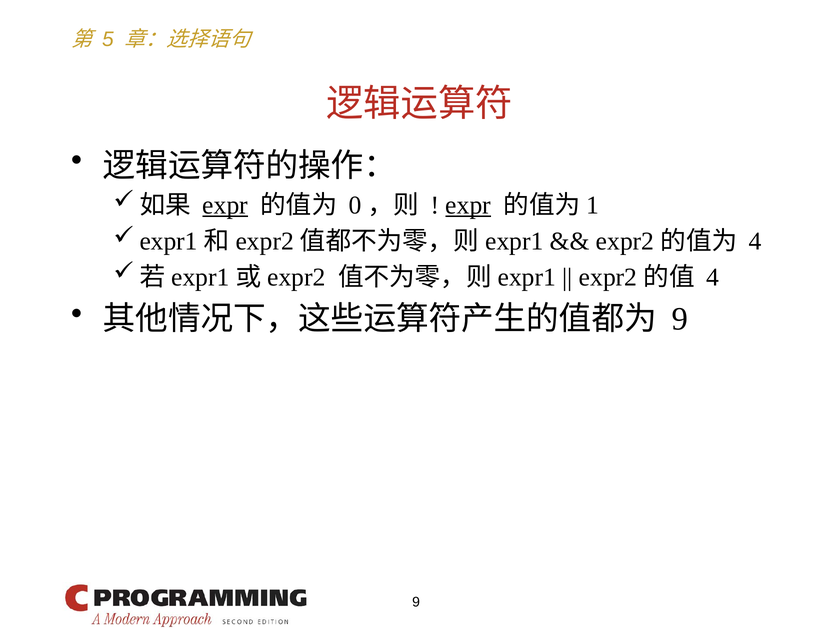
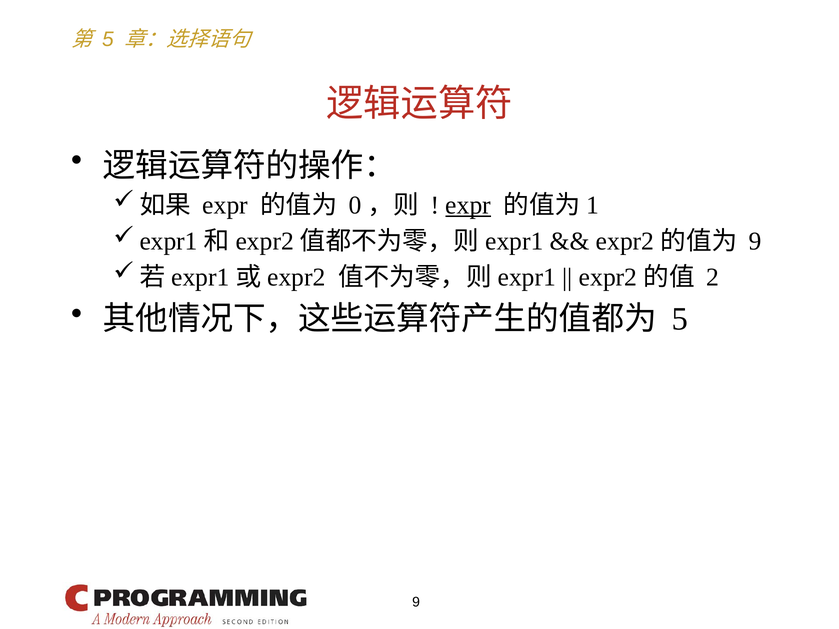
expr at (225, 206) underline: present -> none
4 at (755, 241): 4 -> 9
4 at (713, 277): 4 -> 2
9 at (680, 319): 9 -> 5
